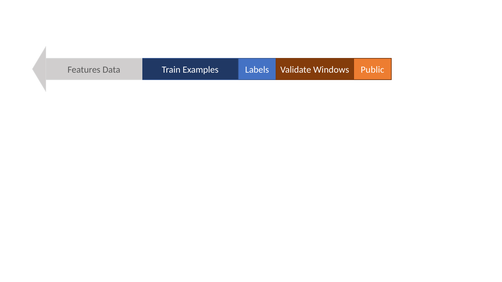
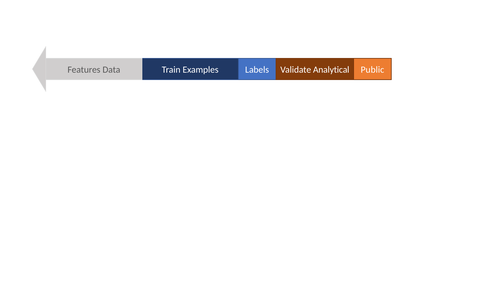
Windows: Windows -> Analytical
